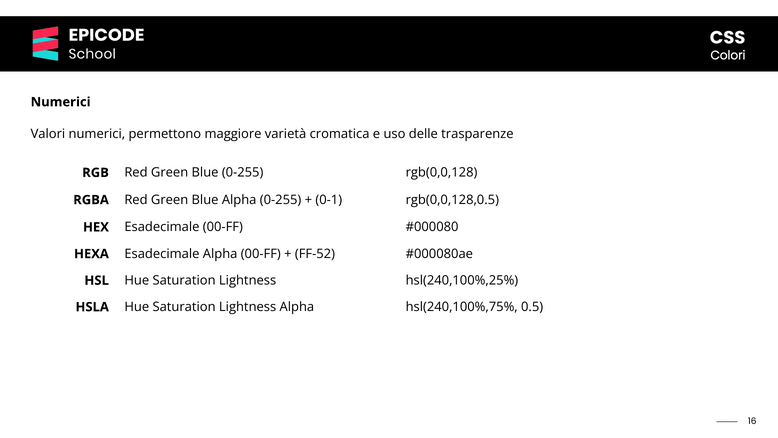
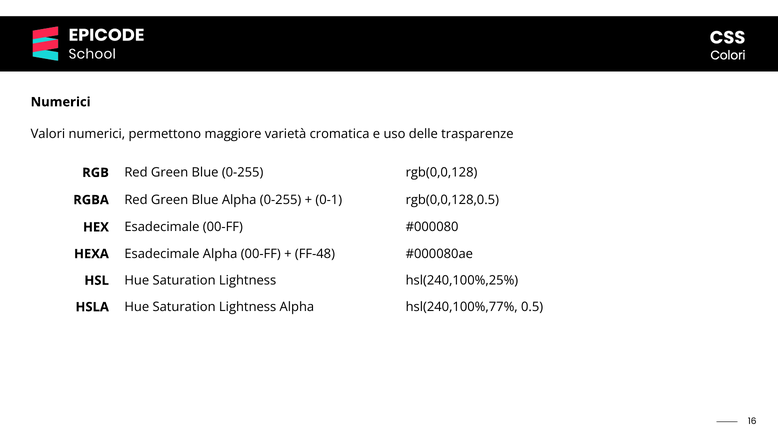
FF-52: FF-52 -> FF-48
hsl(240,100%,75%: hsl(240,100%,75% -> hsl(240,100%,77%
